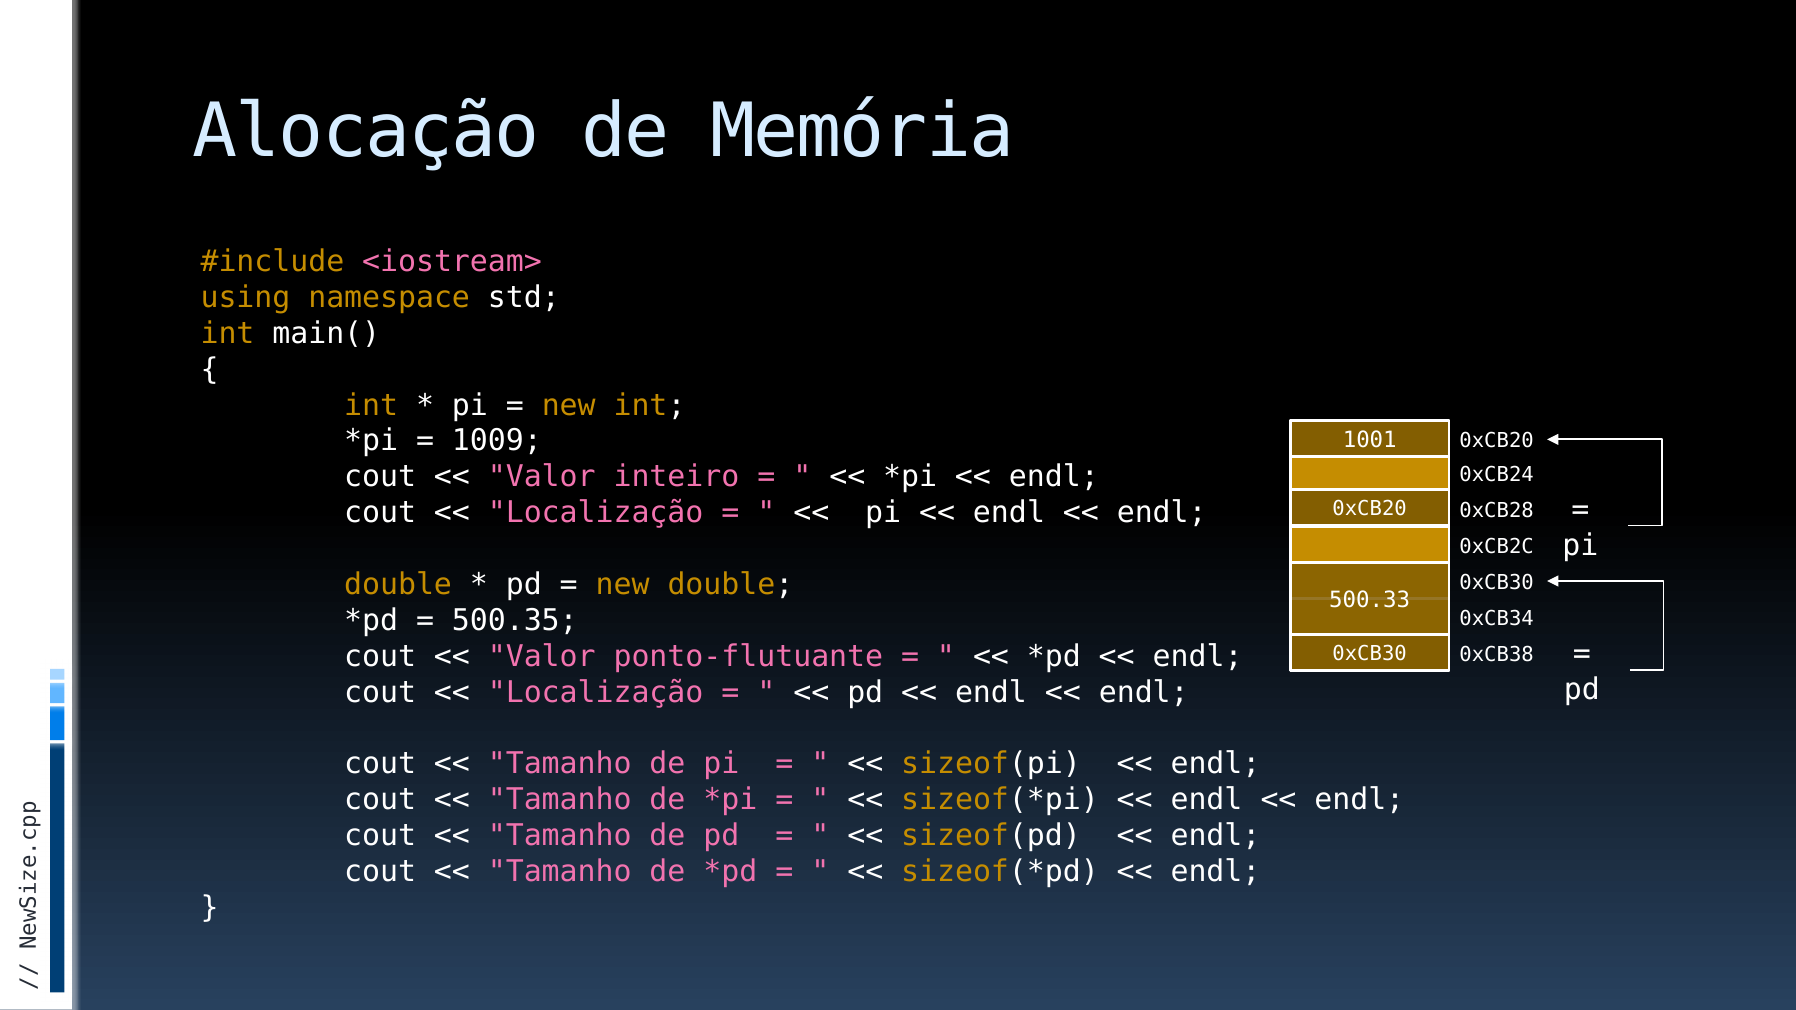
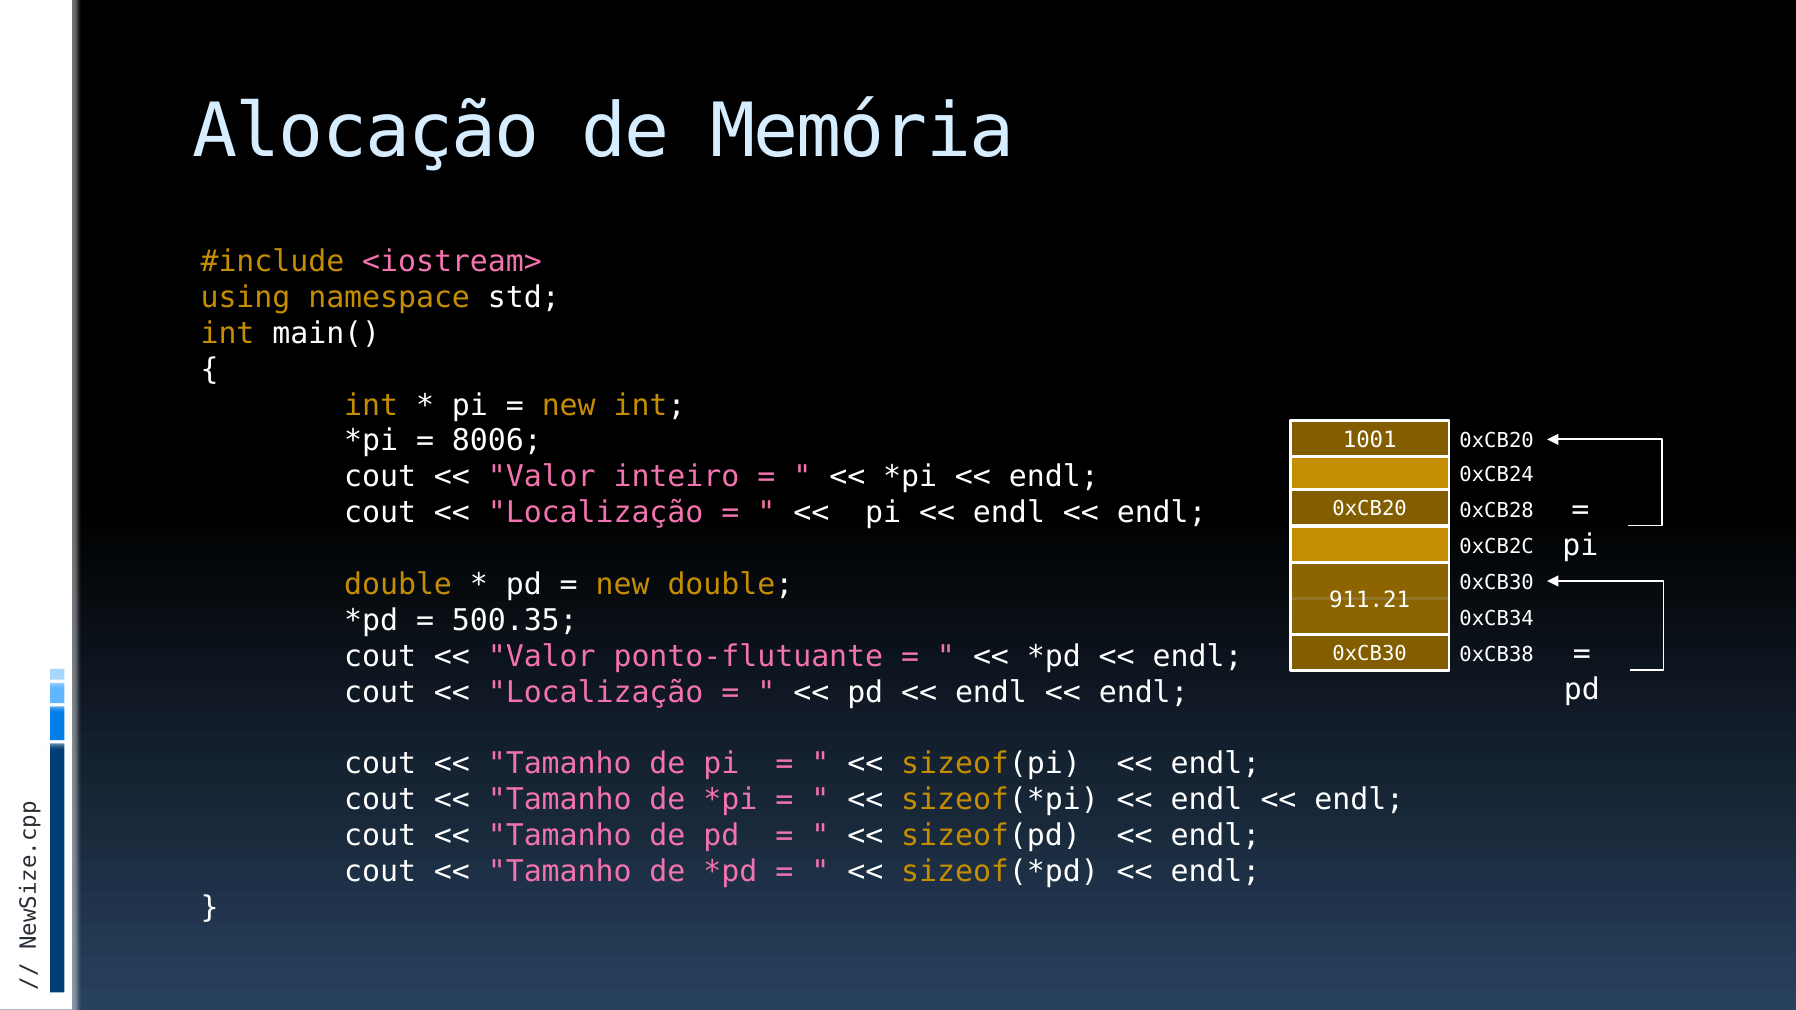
1009: 1009 -> 8006
500.33: 500.33 -> 911.21
